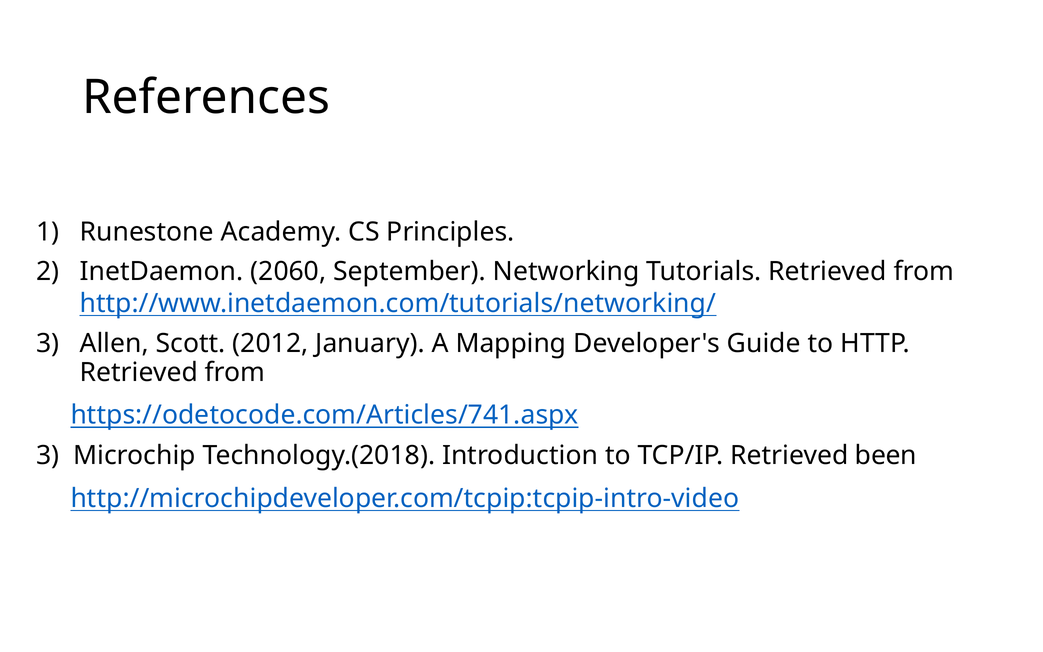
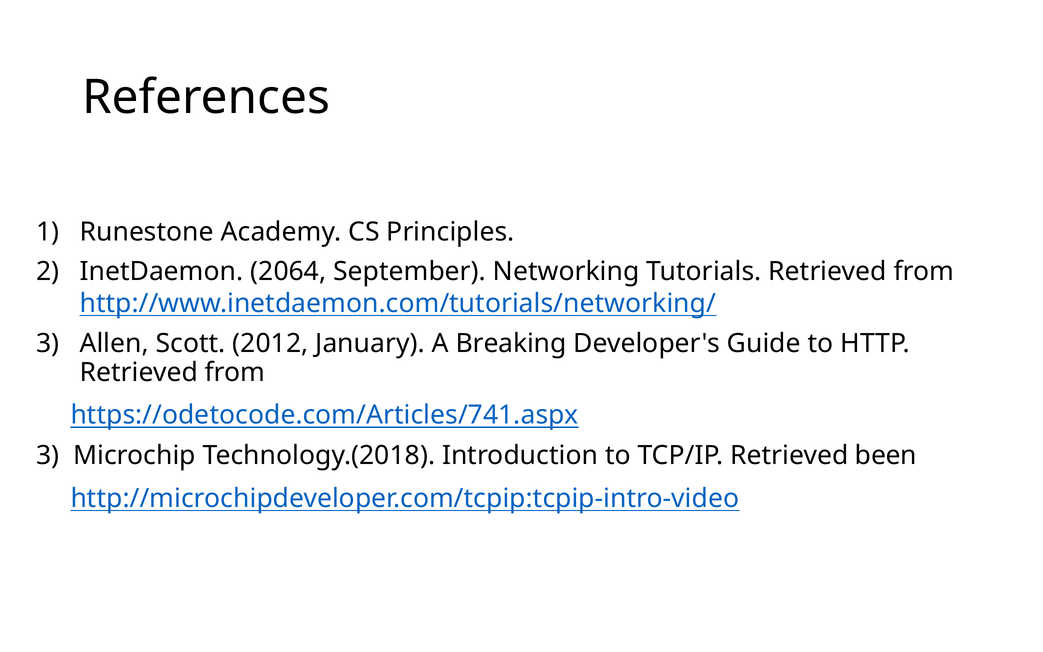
2060: 2060 -> 2064
Mapping: Mapping -> Breaking
